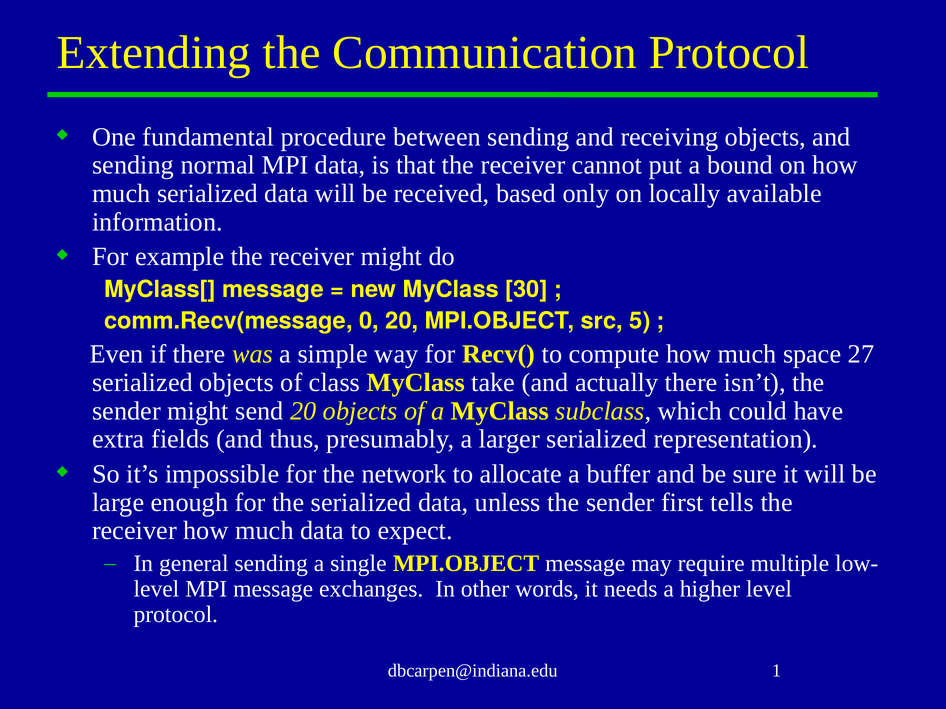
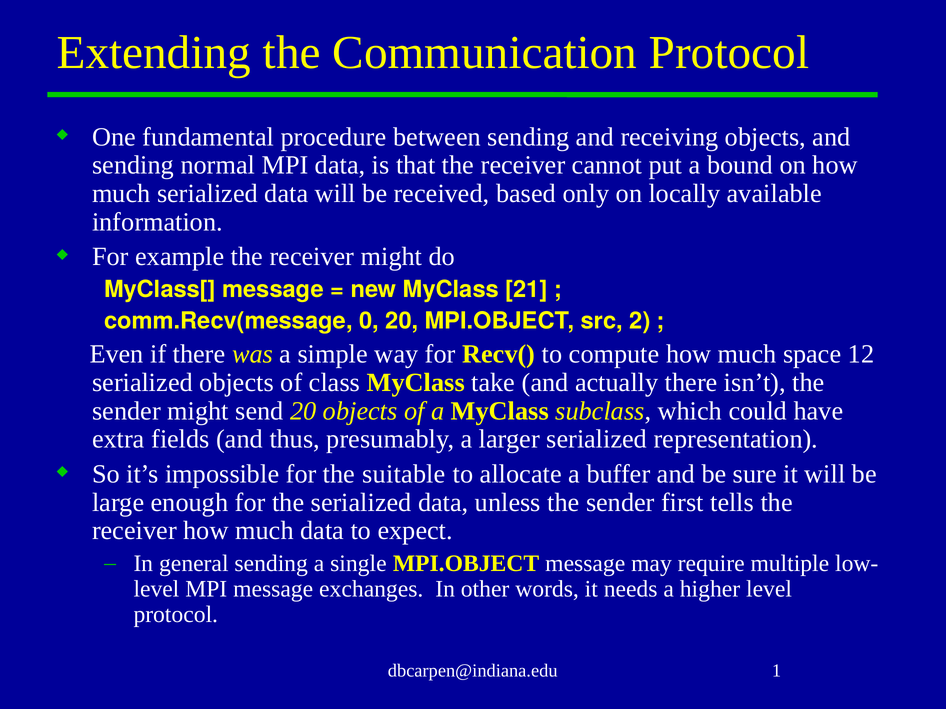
30: 30 -> 21
5: 5 -> 2
27: 27 -> 12
network: network -> suitable
